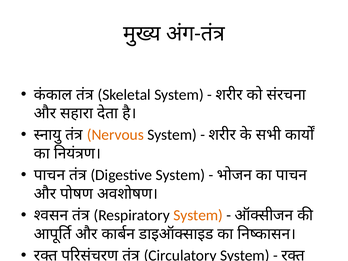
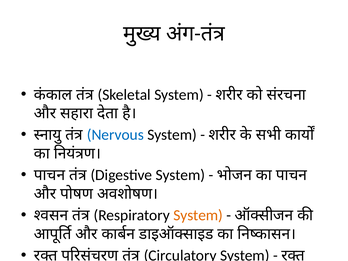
Nervous colour: orange -> blue
